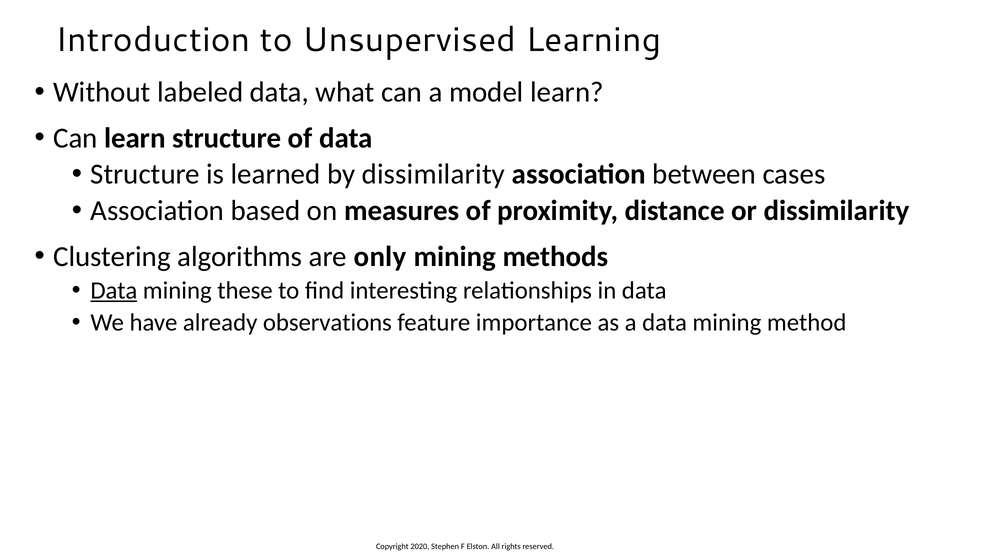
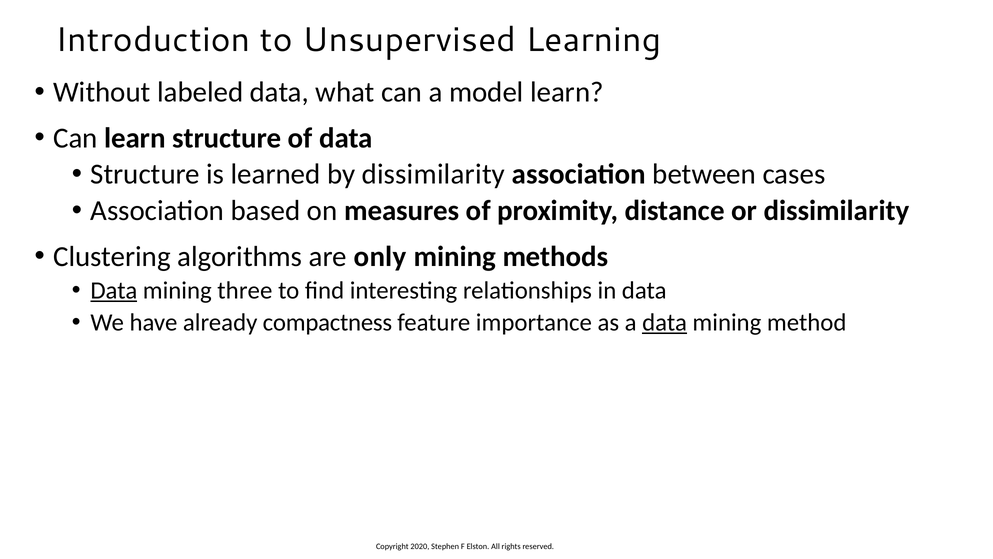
these: these -> three
observations: observations -> compactness
data at (665, 323) underline: none -> present
